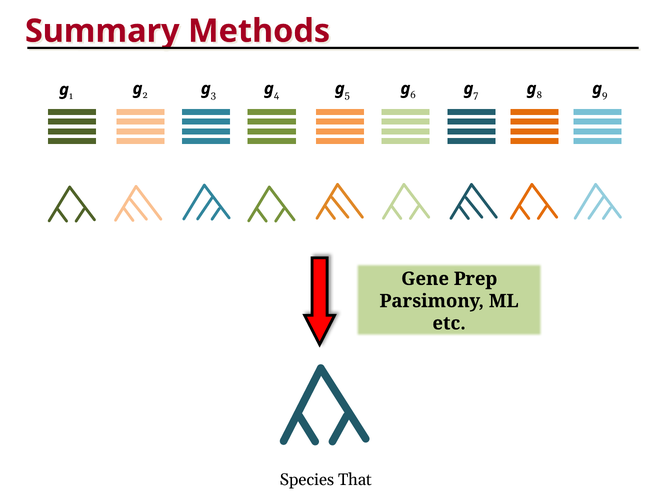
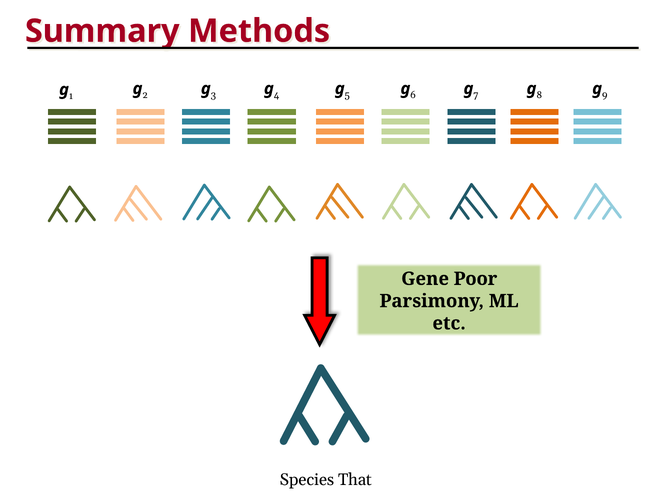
Prep: Prep -> Poor
